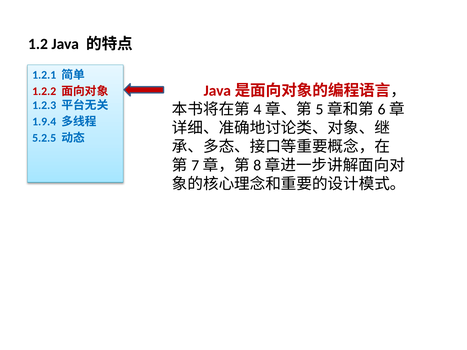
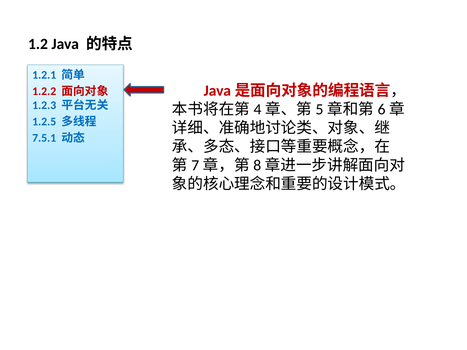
1.9.4: 1.9.4 -> 1.2.5
5.2.5: 5.2.5 -> 7.5.1
